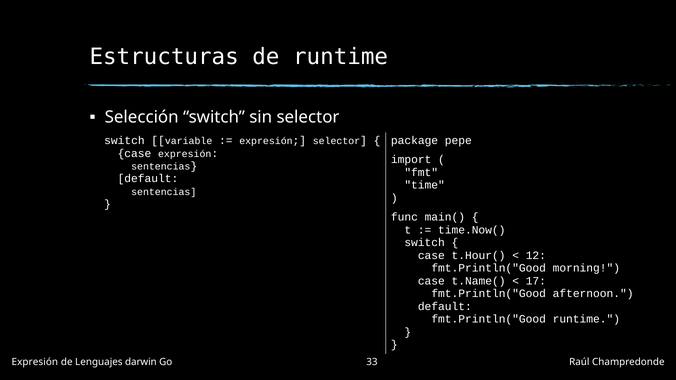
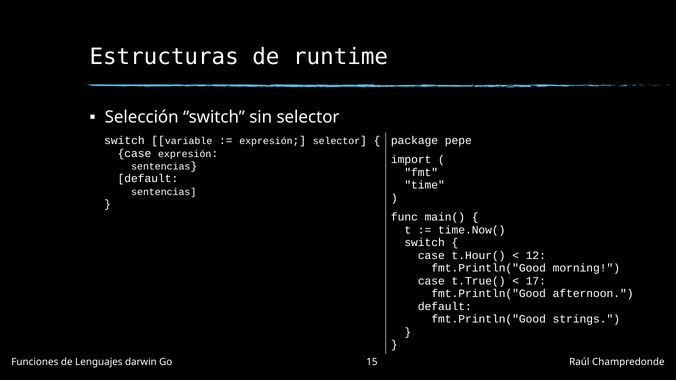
t.Name(: t.Name( -> t.True(
fmt.Println("Good runtime: runtime -> strings
Expresión at (35, 363): Expresión -> Funciones
33: 33 -> 15
